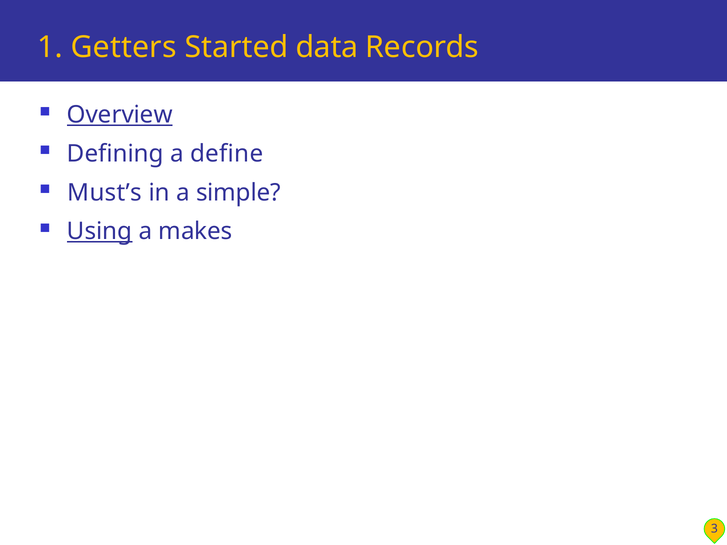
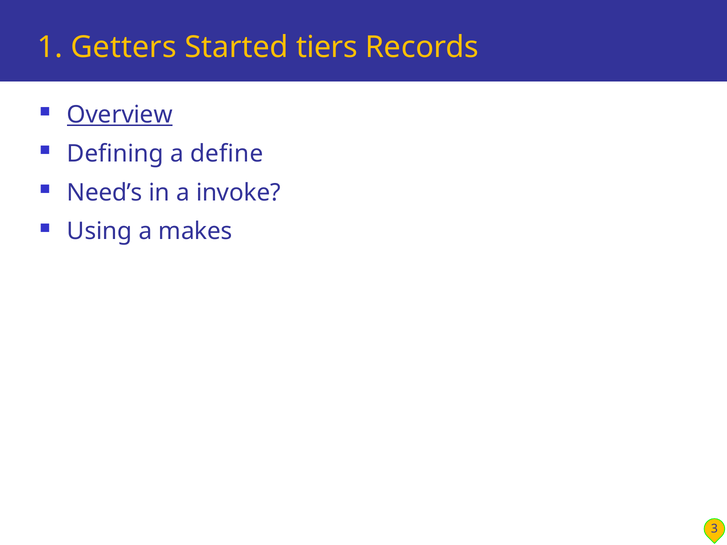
data: data -> tiers
Must’s: Must’s -> Need’s
simple: simple -> invoke
Using underline: present -> none
